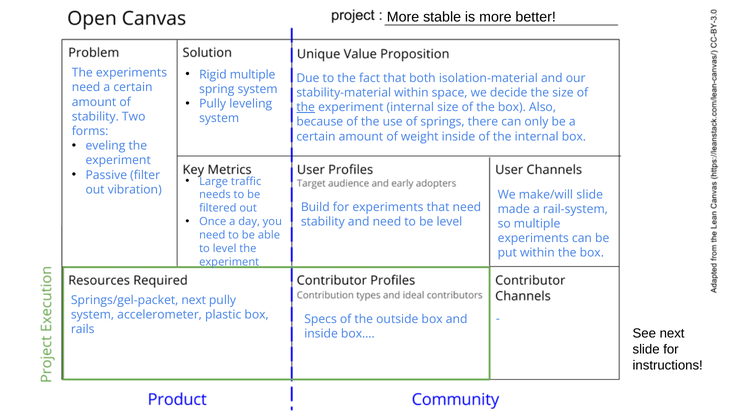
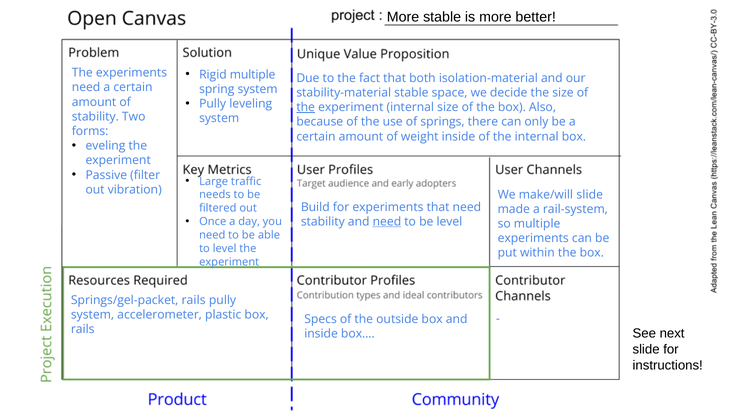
stability-material within: within -> stable
need at (387, 221) underline: none -> present
Springs/gel-packet next: next -> rails
